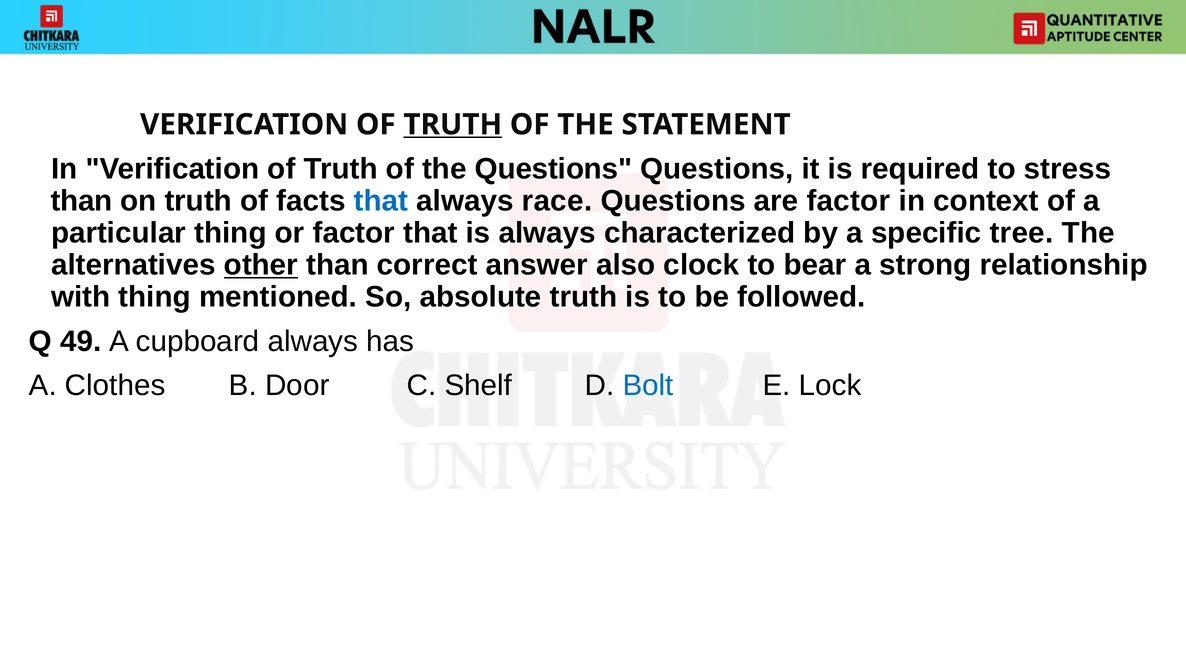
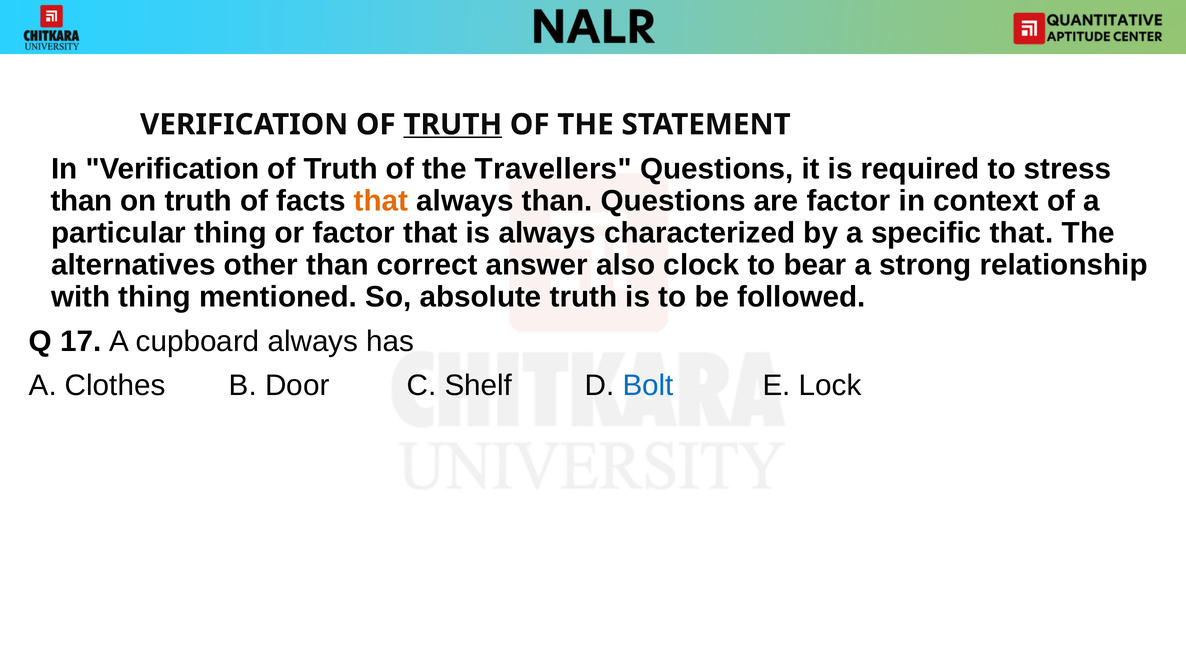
the Questions: Questions -> Travellers
that at (381, 201) colour: blue -> orange
always race: race -> than
specific tree: tree -> that
other underline: present -> none
49: 49 -> 17
